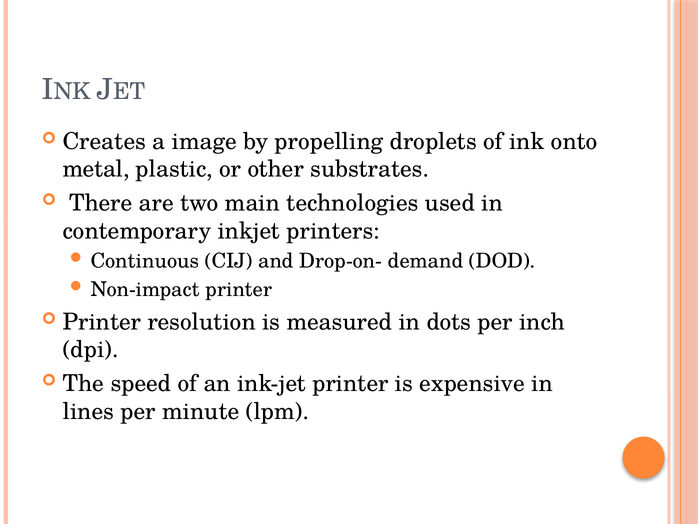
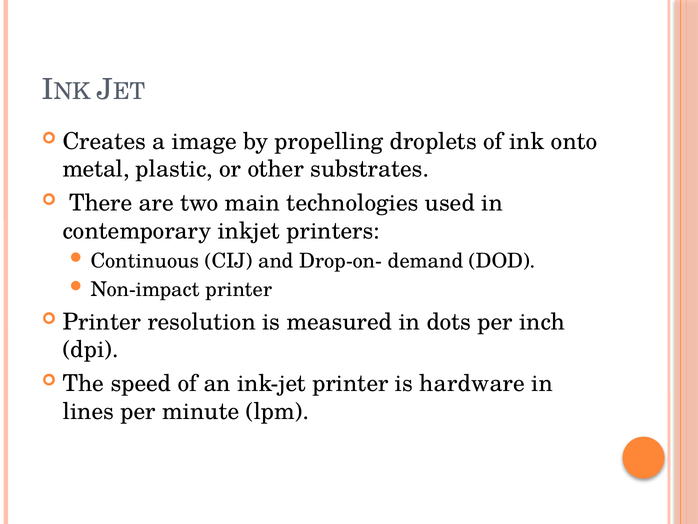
expensive: expensive -> hardware
